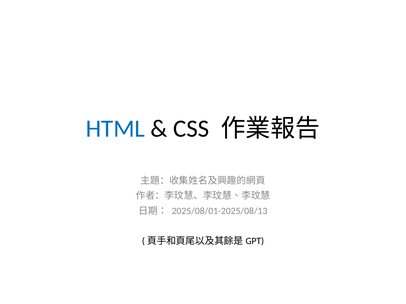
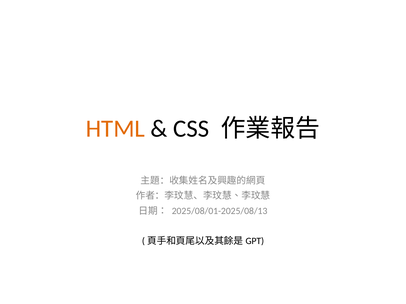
HTML colour: blue -> orange
